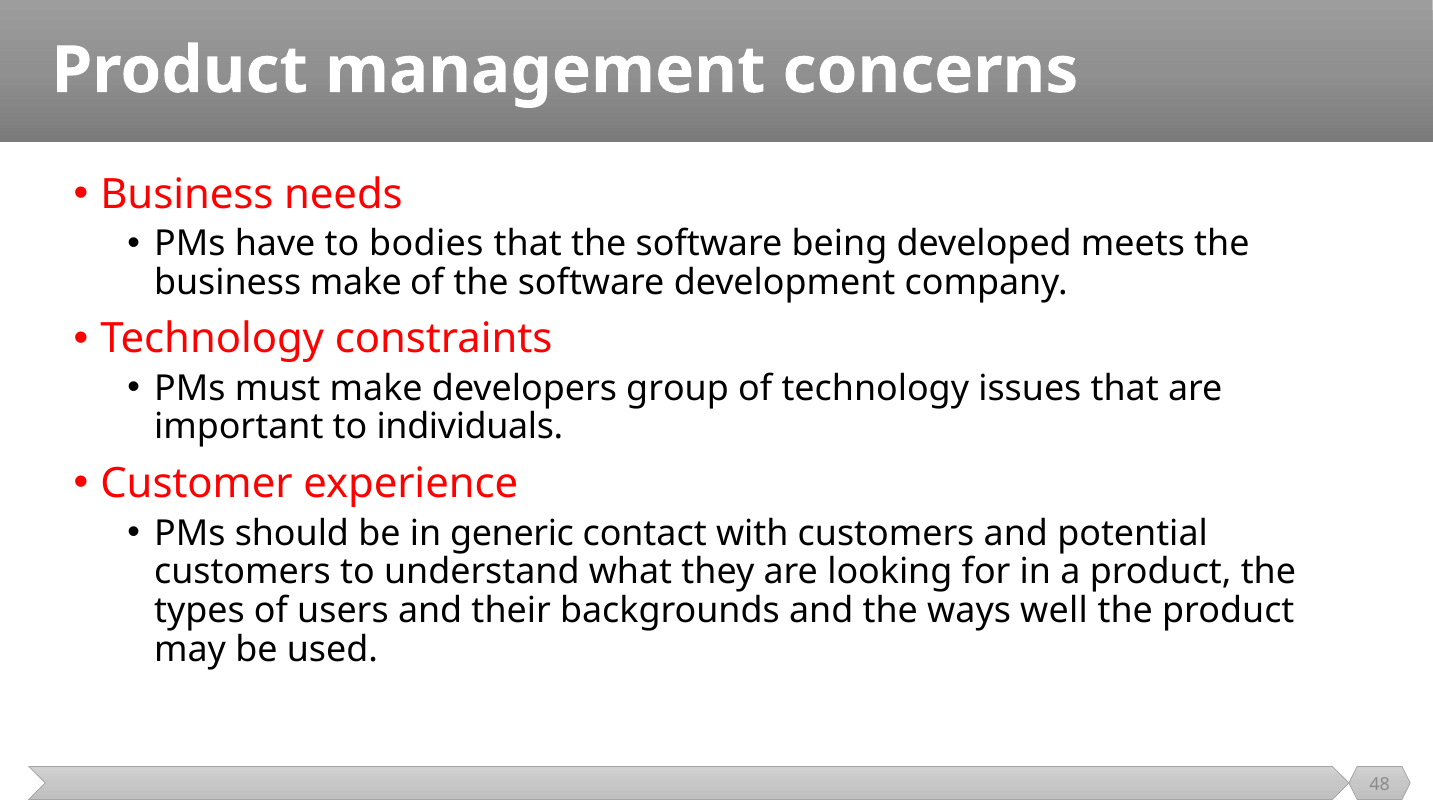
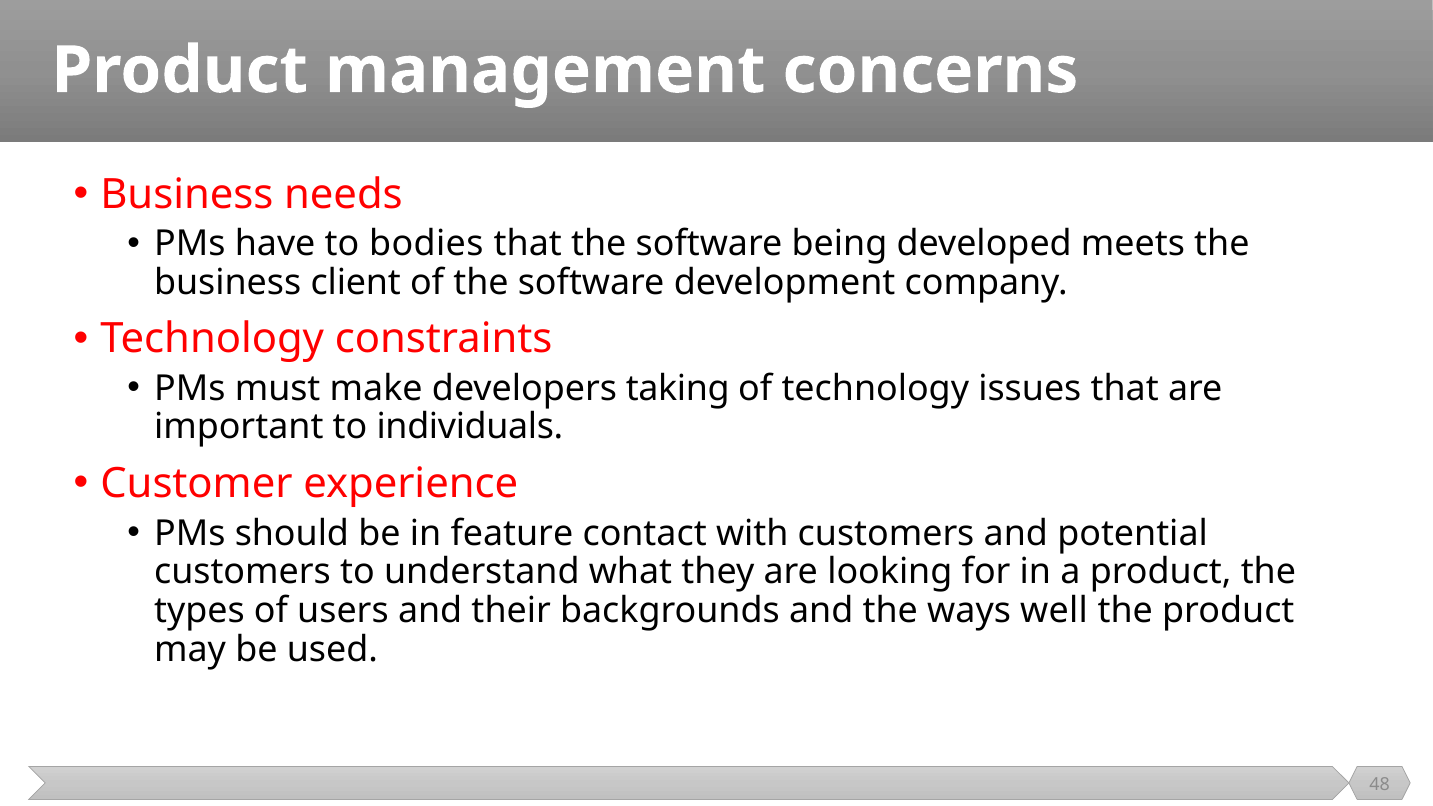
business make: make -> client
group: group -> taking
generic: generic -> feature
